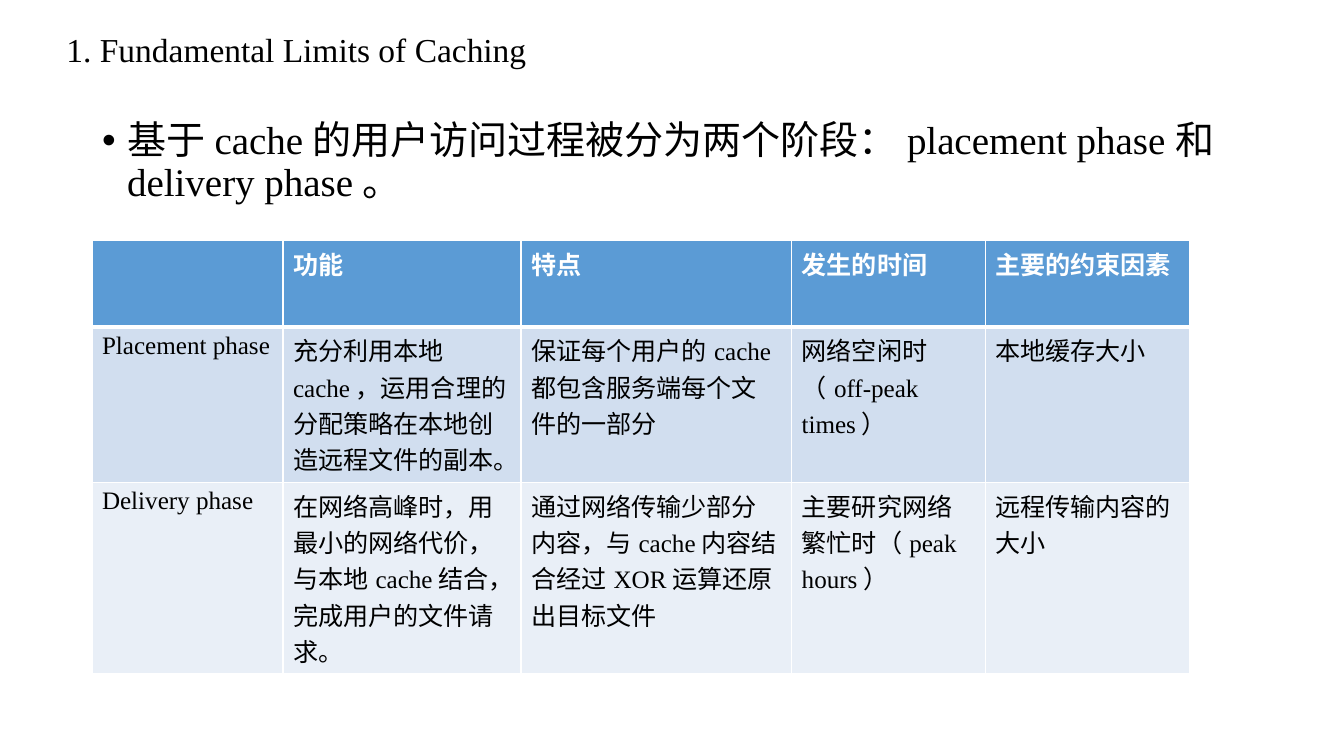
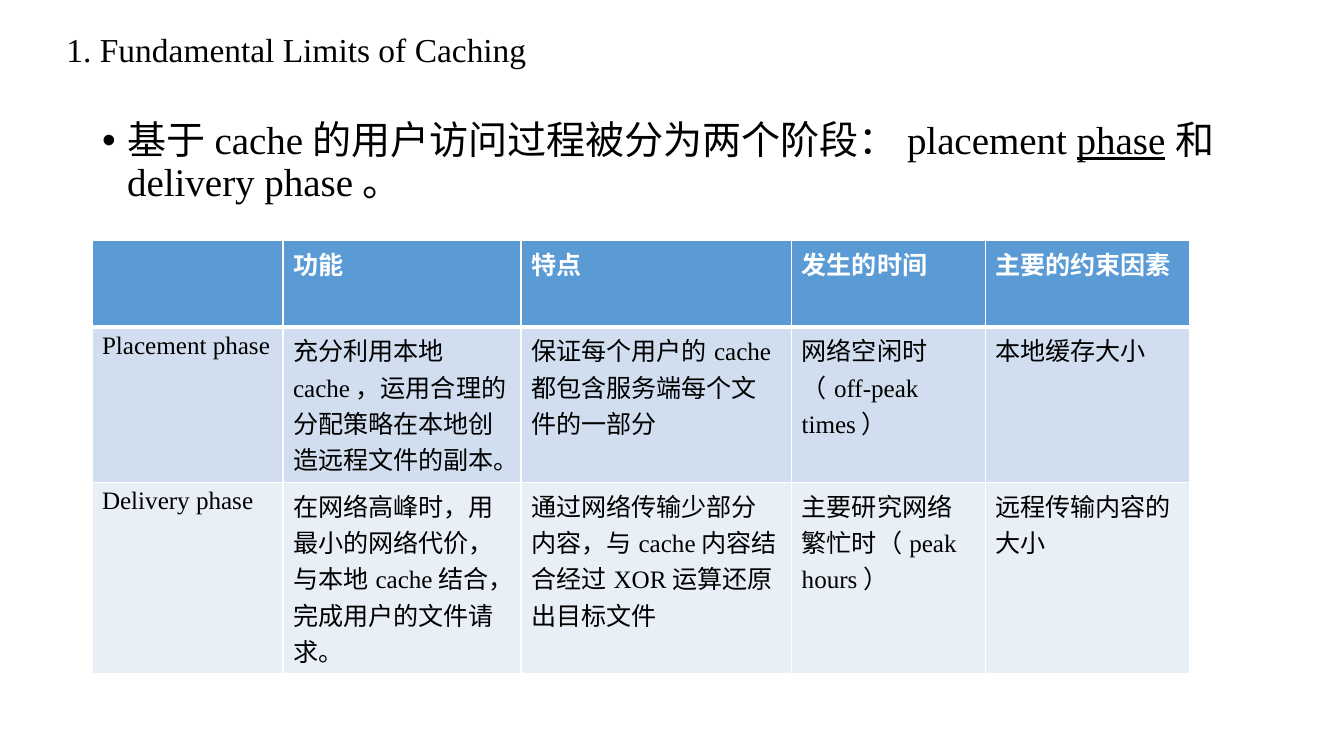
phase at (1121, 142) underline: none -> present
